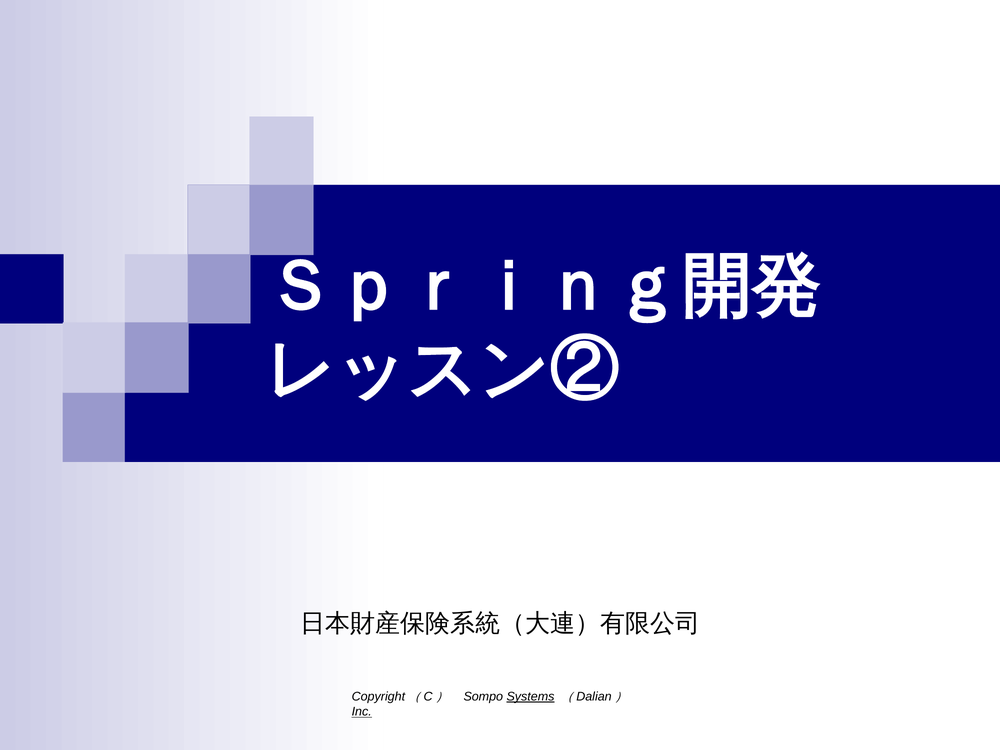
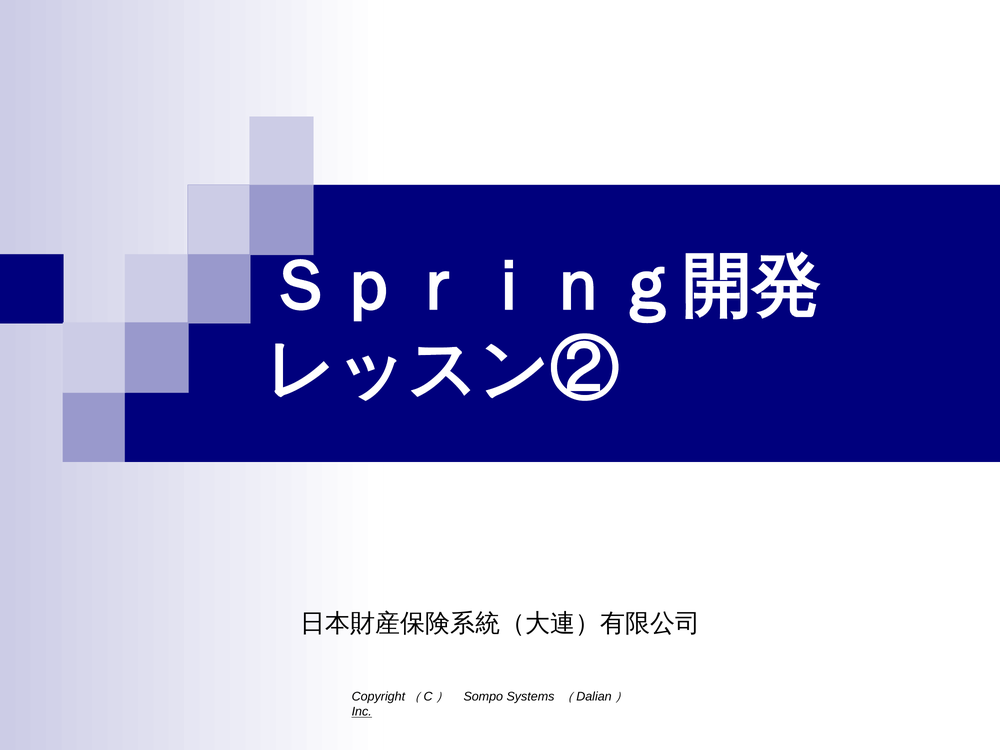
Systems underline: present -> none
